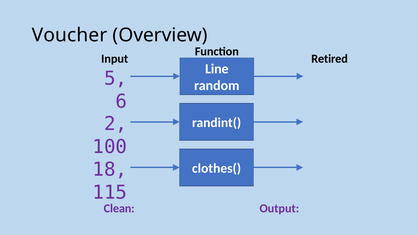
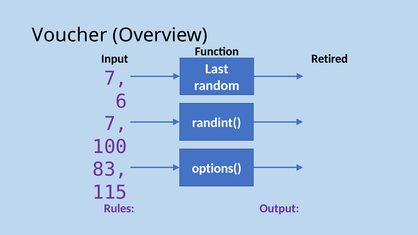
Line: Line -> Last
5 at (116, 79): 5 -> 7
2 at (116, 124): 2 -> 7
18: 18 -> 83
clothes(: clothes( -> options(
Clean: Clean -> Rules
